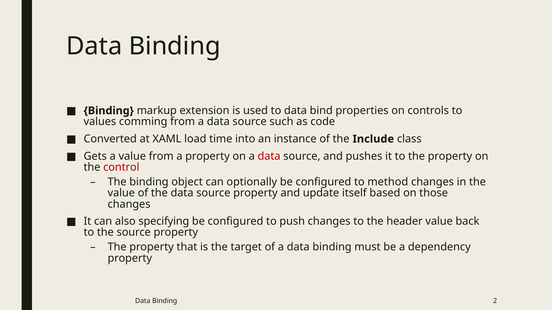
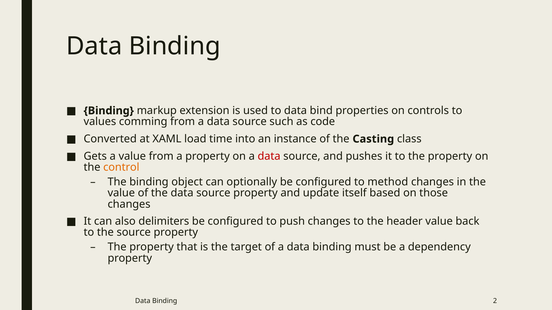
Include: Include -> Casting
control colour: red -> orange
specifying: specifying -> delimiters
